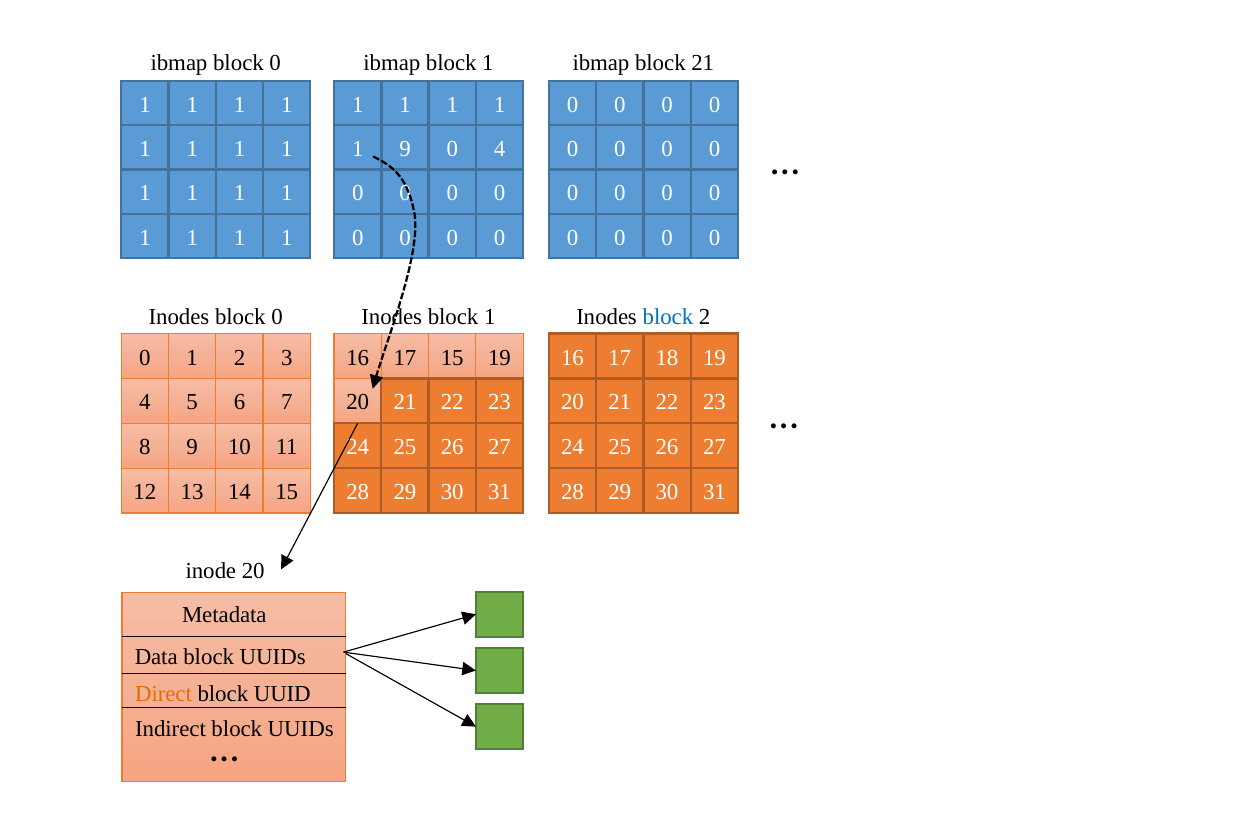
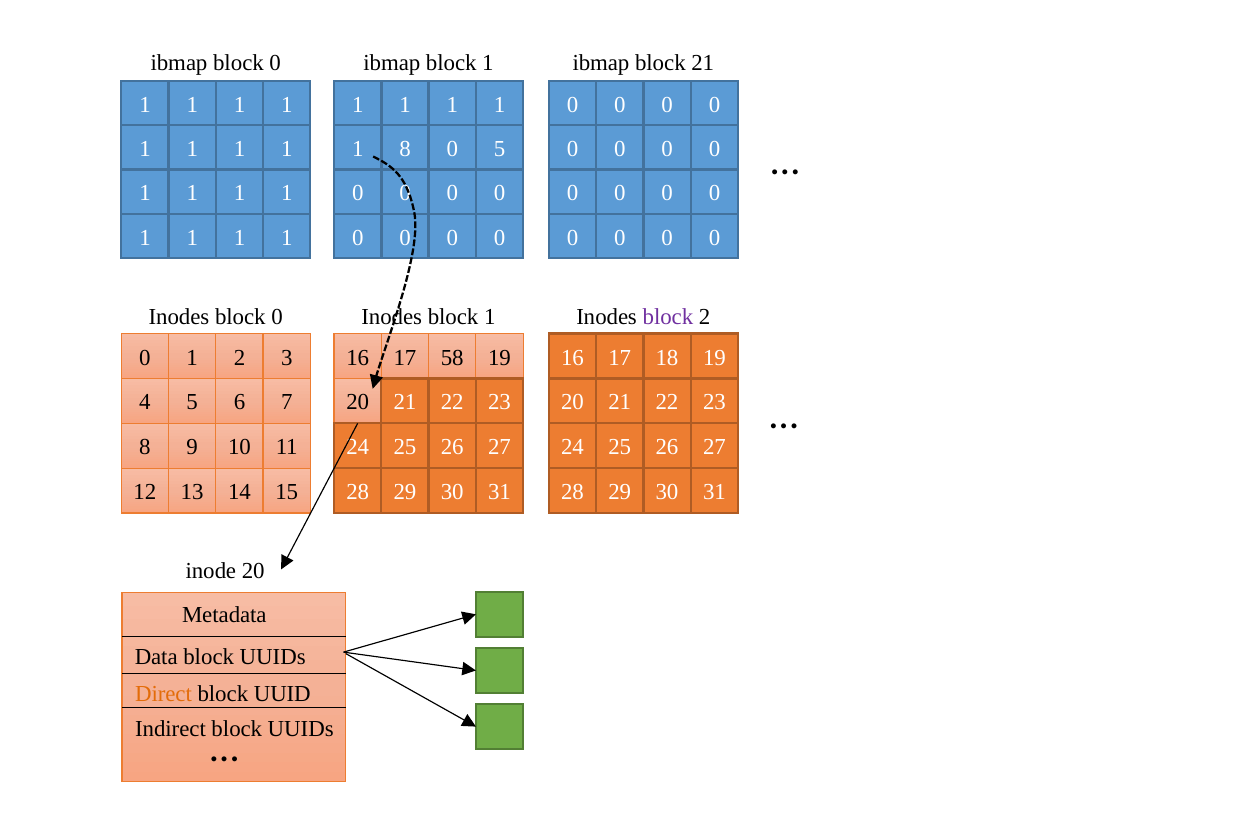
1 9: 9 -> 8
0 4: 4 -> 5
block at (668, 317) colour: blue -> purple
17 15: 15 -> 58
